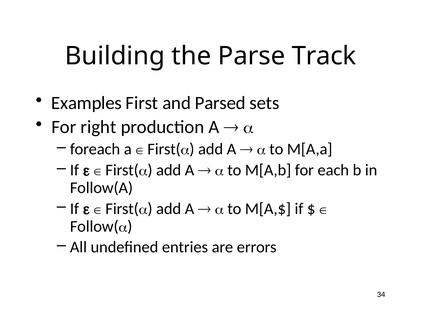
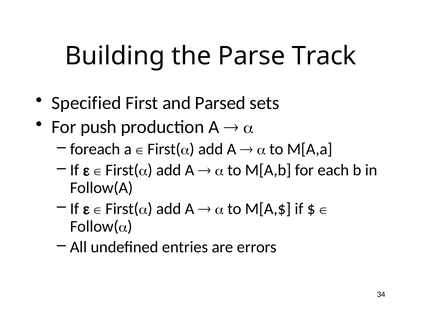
Examples: Examples -> Specified
right: right -> push
